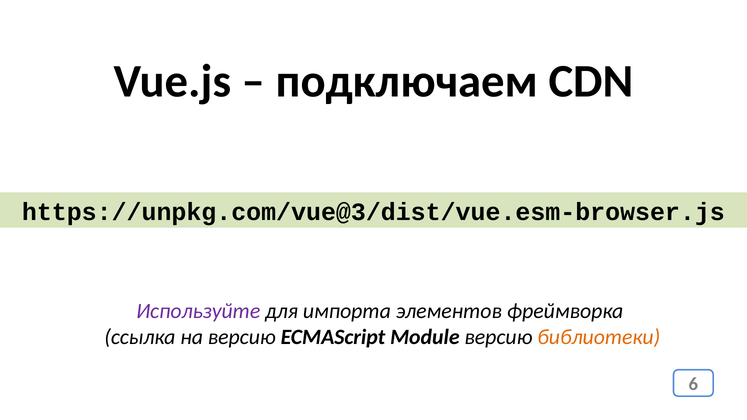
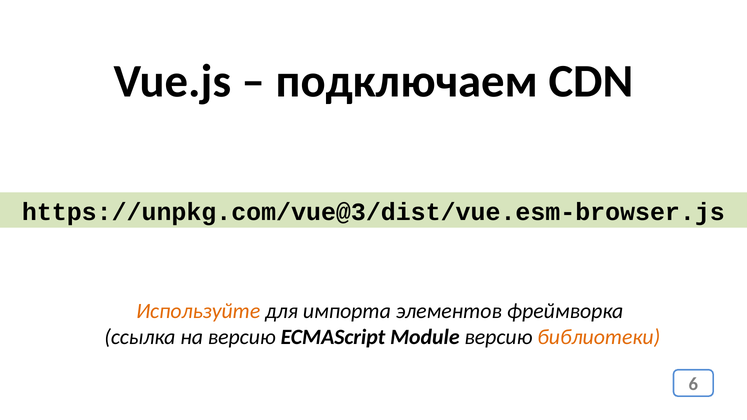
Используйте colour: purple -> orange
